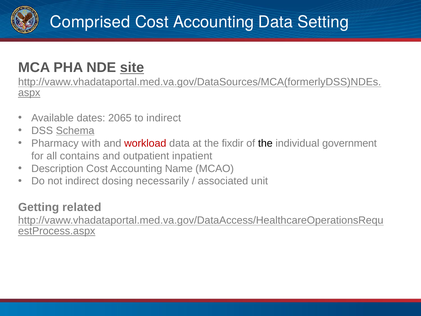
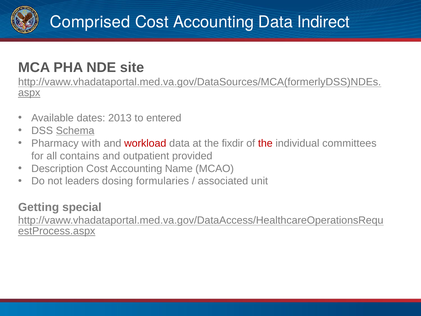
Setting: Setting -> Indirect
site underline: present -> none
2065: 2065 -> 2013
to indirect: indirect -> entered
the at (265, 143) colour: black -> red
government: government -> committees
inpatient: inpatient -> provided
not indirect: indirect -> leaders
necessarily: necessarily -> formularies
related: related -> special
